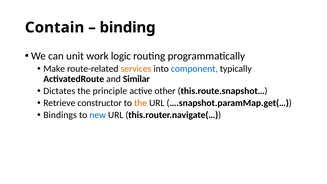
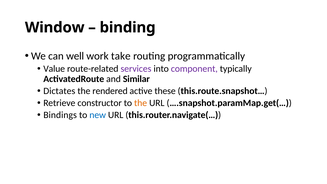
Contain: Contain -> Window
unit: unit -> well
logic: logic -> take
Make: Make -> Value
services colour: orange -> purple
component colour: blue -> purple
principle: principle -> rendered
other: other -> these
